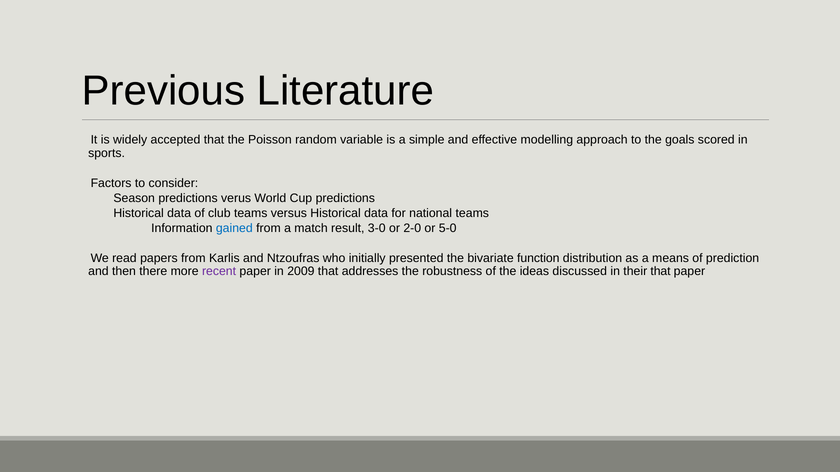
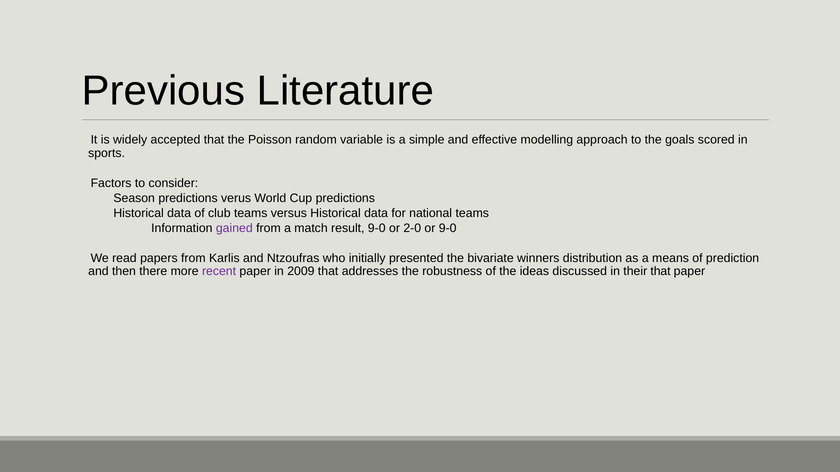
gained colour: blue -> purple
result 3-0: 3-0 -> 9-0
or 5-0: 5-0 -> 9-0
function: function -> winners
